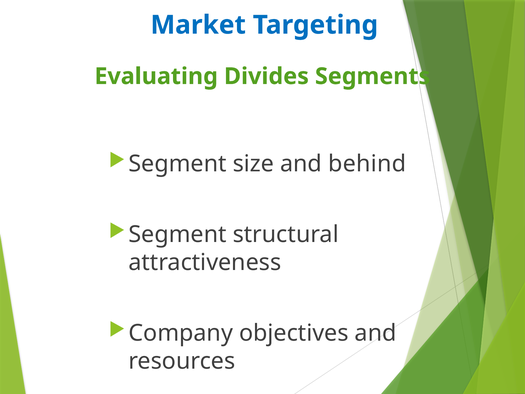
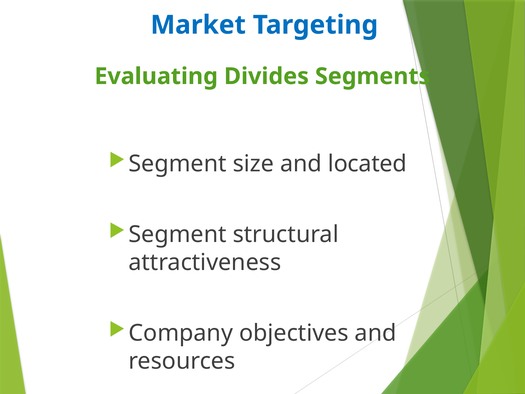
behind: behind -> located
